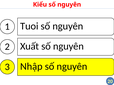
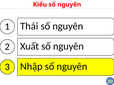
Tuoi: Tuoi -> Thái
